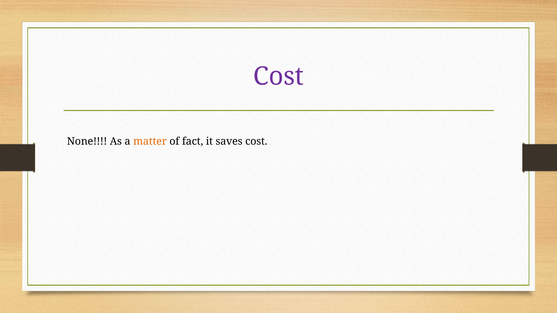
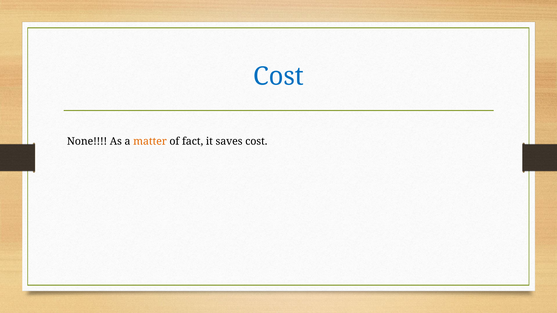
Cost at (278, 76) colour: purple -> blue
